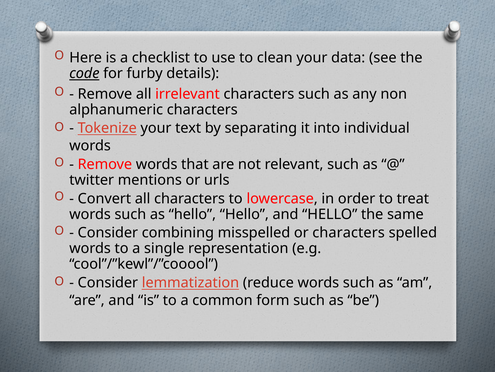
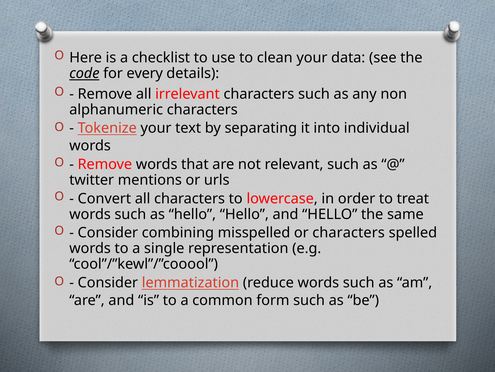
furby: furby -> every
